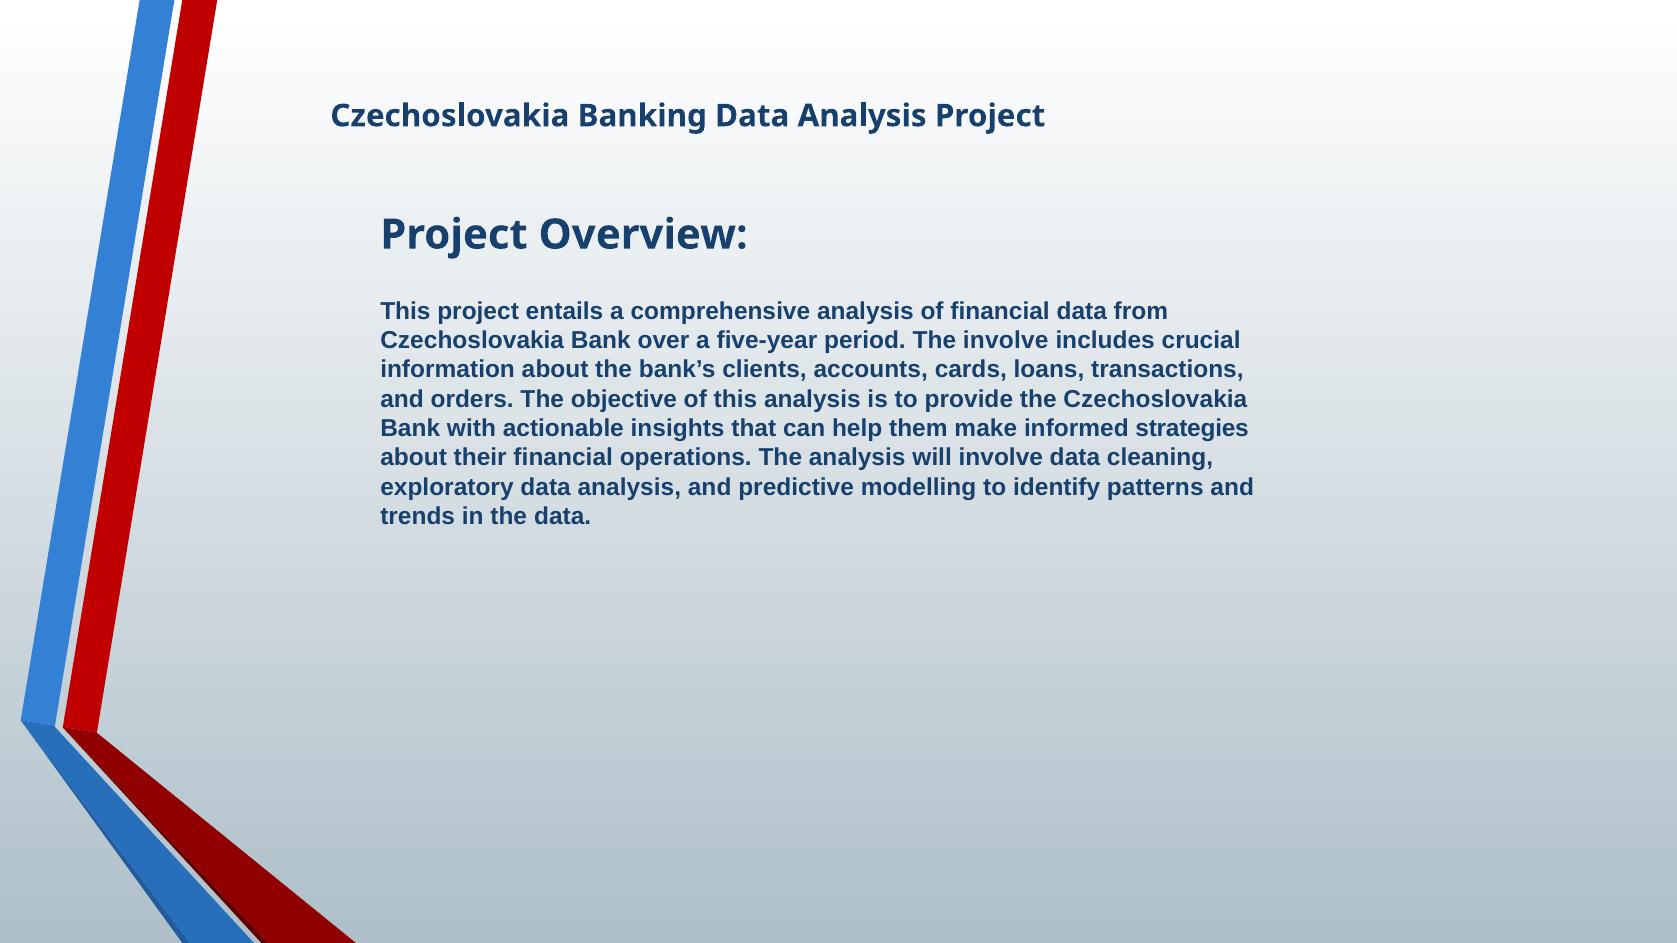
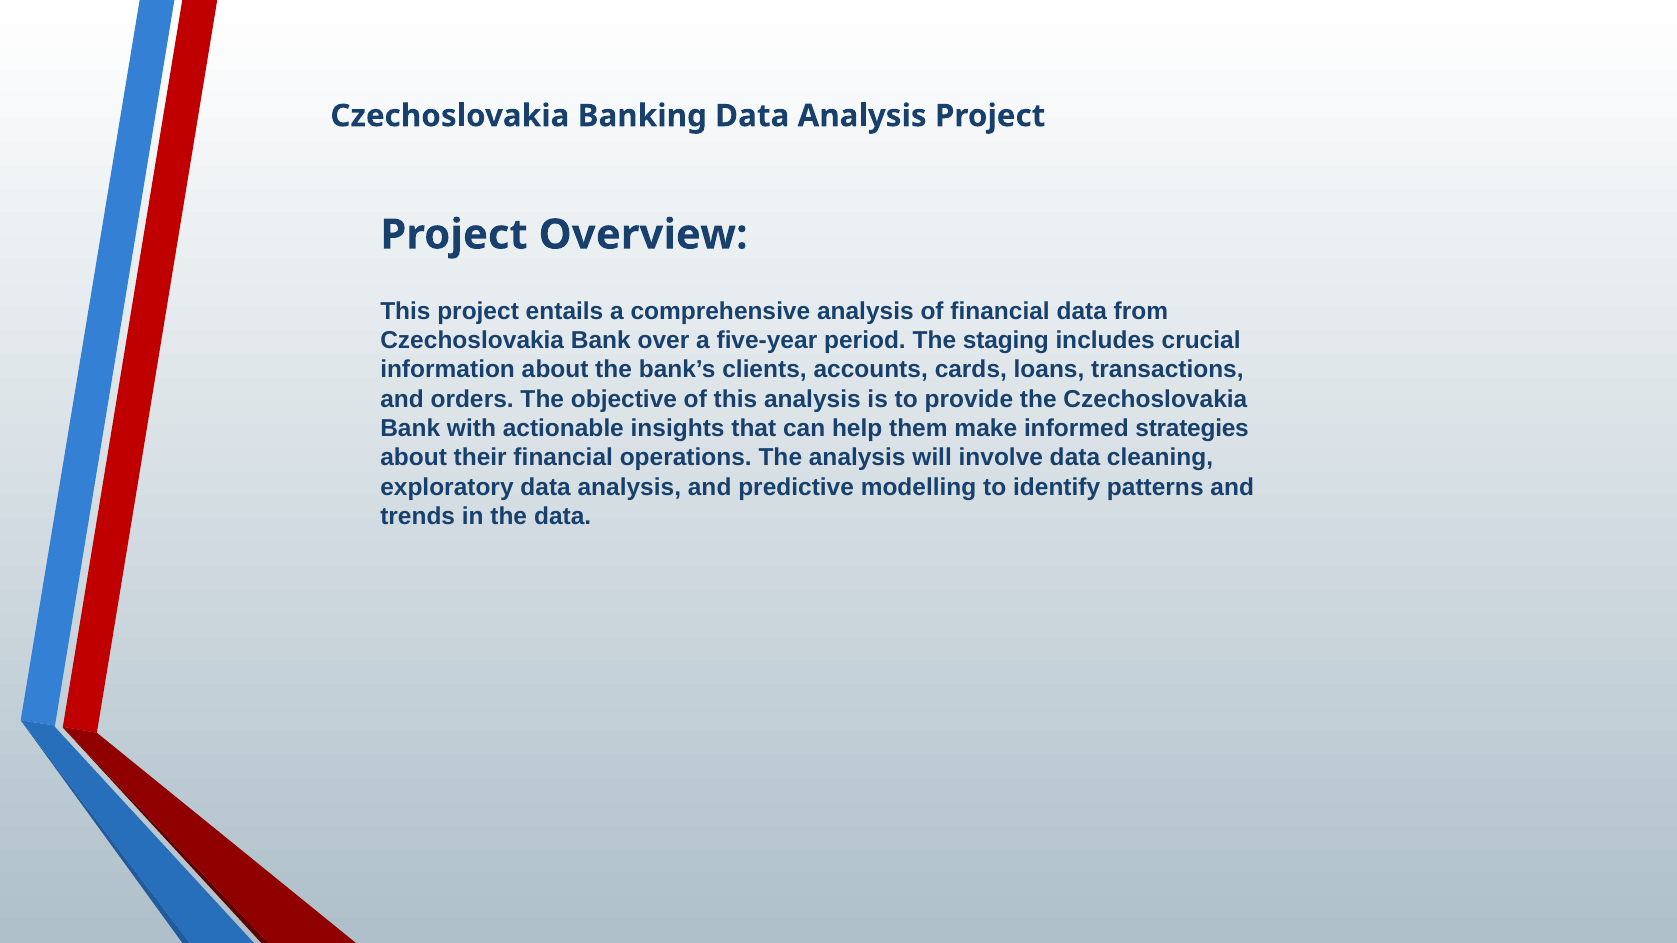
The involve: involve -> staging
